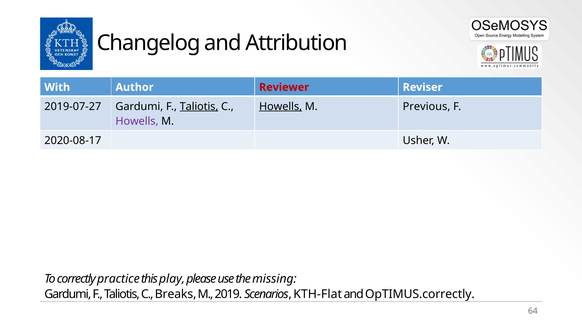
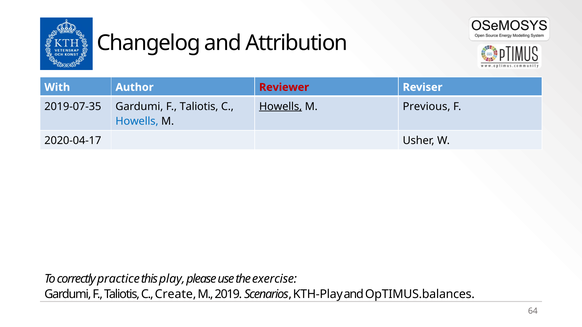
2019-07-27: 2019-07-27 -> 2019-07-35
Taliotis at (199, 107) underline: present -> none
Howells at (137, 121) colour: purple -> blue
2020-08-17: 2020-08-17 -> 2020-04-17
missing: missing -> exercise
Breaks: Breaks -> Create
KTH-Flat: KTH-Flat -> KTH-Play
OpTIMUS.correctly: OpTIMUS.correctly -> OpTIMUS.balances
